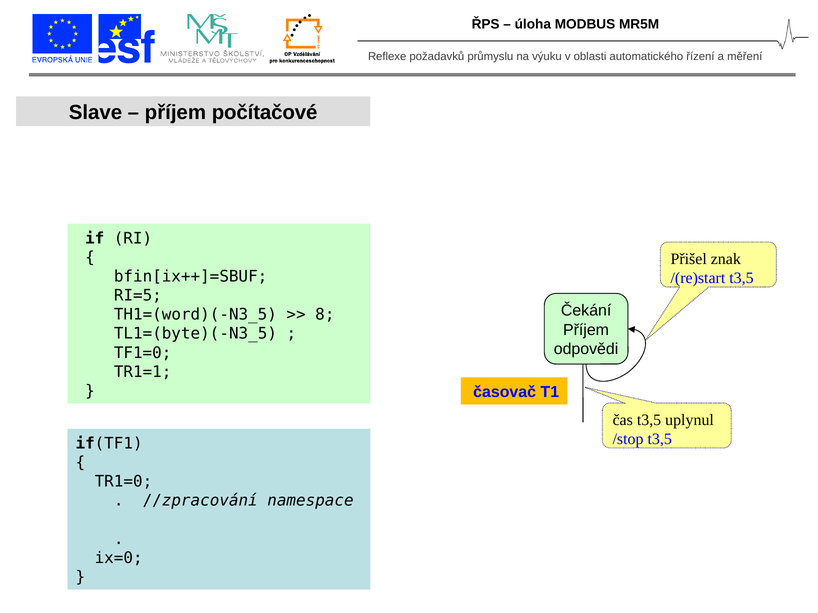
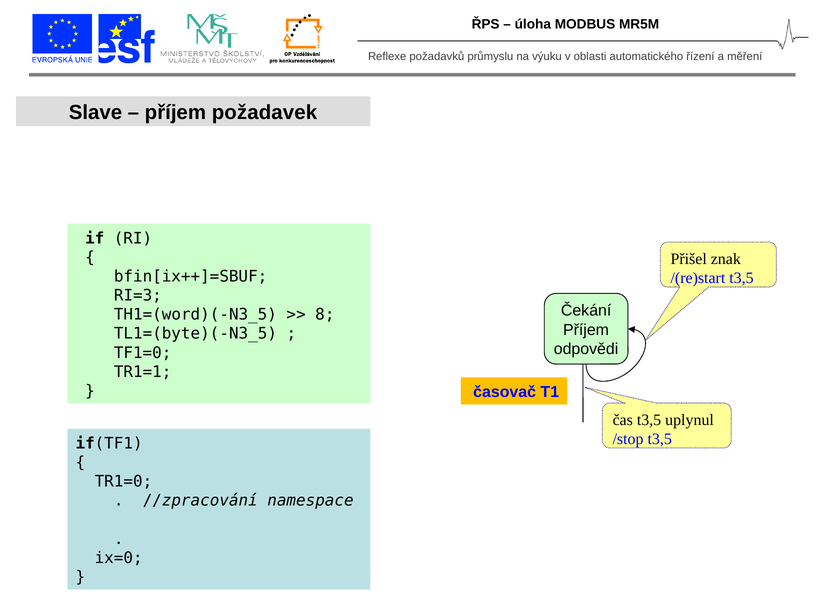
počítačové: počítačové -> požadavek
RI=5: RI=5 -> RI=3
